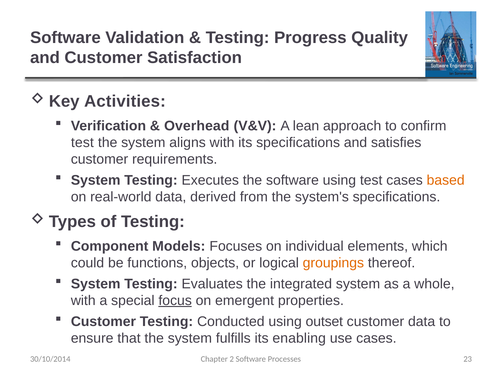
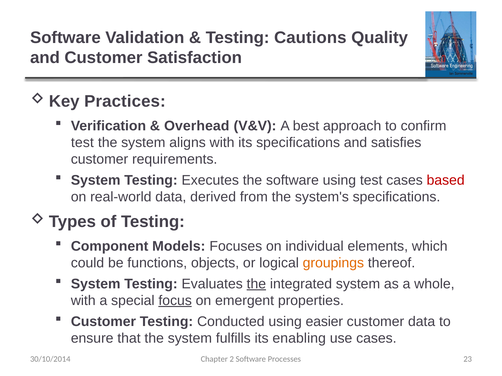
Progress: Progress -> Cautions
Activities: Activities -> Practices
lean: lean -> best
based colour: orange -> red
the at (256, 284) underline: none -> present
outset: outset -> easier
